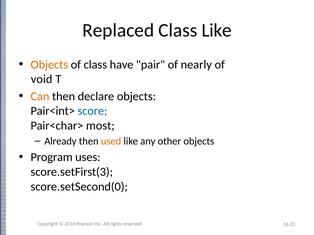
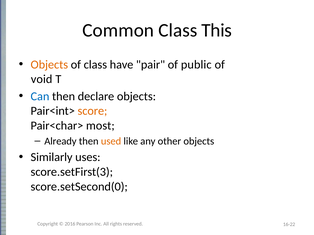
Replaced: Replaced -> Common
Class Like: Like -> This
nearly: nearly -> public
Can colour: orange -> blue
score colour: blue -> orange
Program: Program -> Similarly
